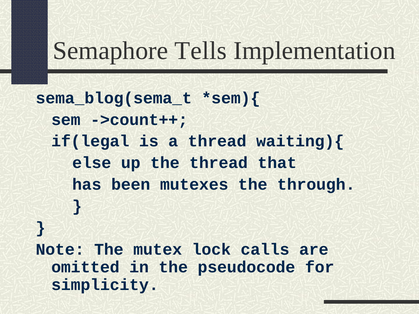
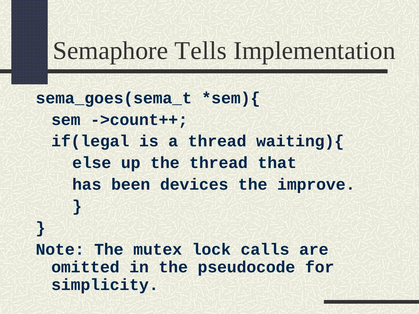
sema_blog(sema_t: sema_blog(sema_t -> sema_goes(sema_t
mutexes: mutexes -> devices
through: through -> improve
